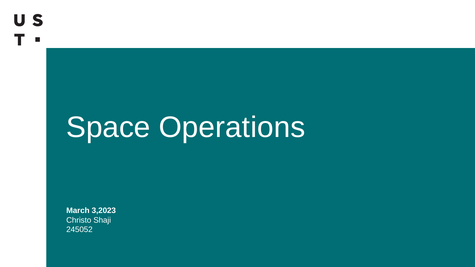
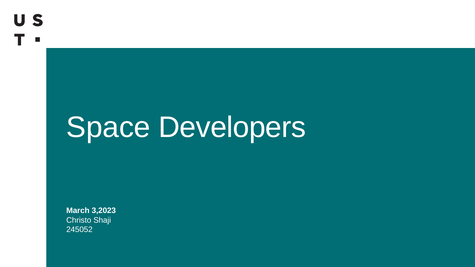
Operations: Operations -> Developers
